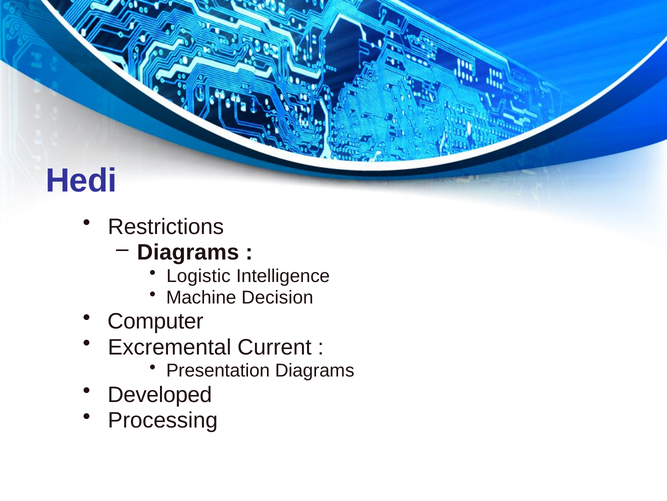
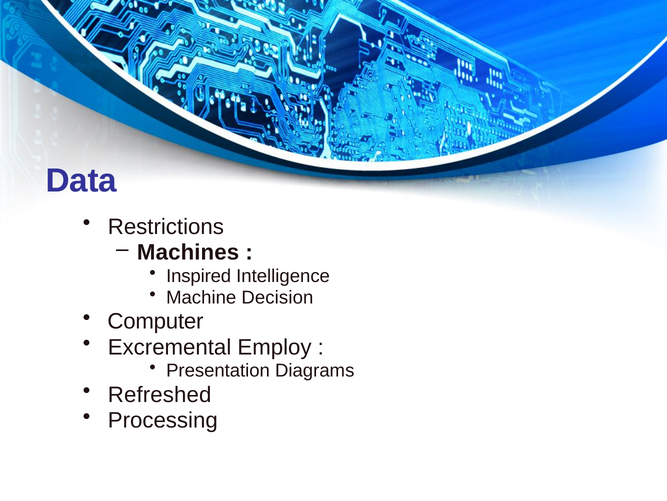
Hedi: Hedi -> Data
Diagrams at (188, 252): Diagrams -> Machines
Logistic: Logistic -> Inspired
Current: Current -> Employ
Developed: Developed -> Refreshed
